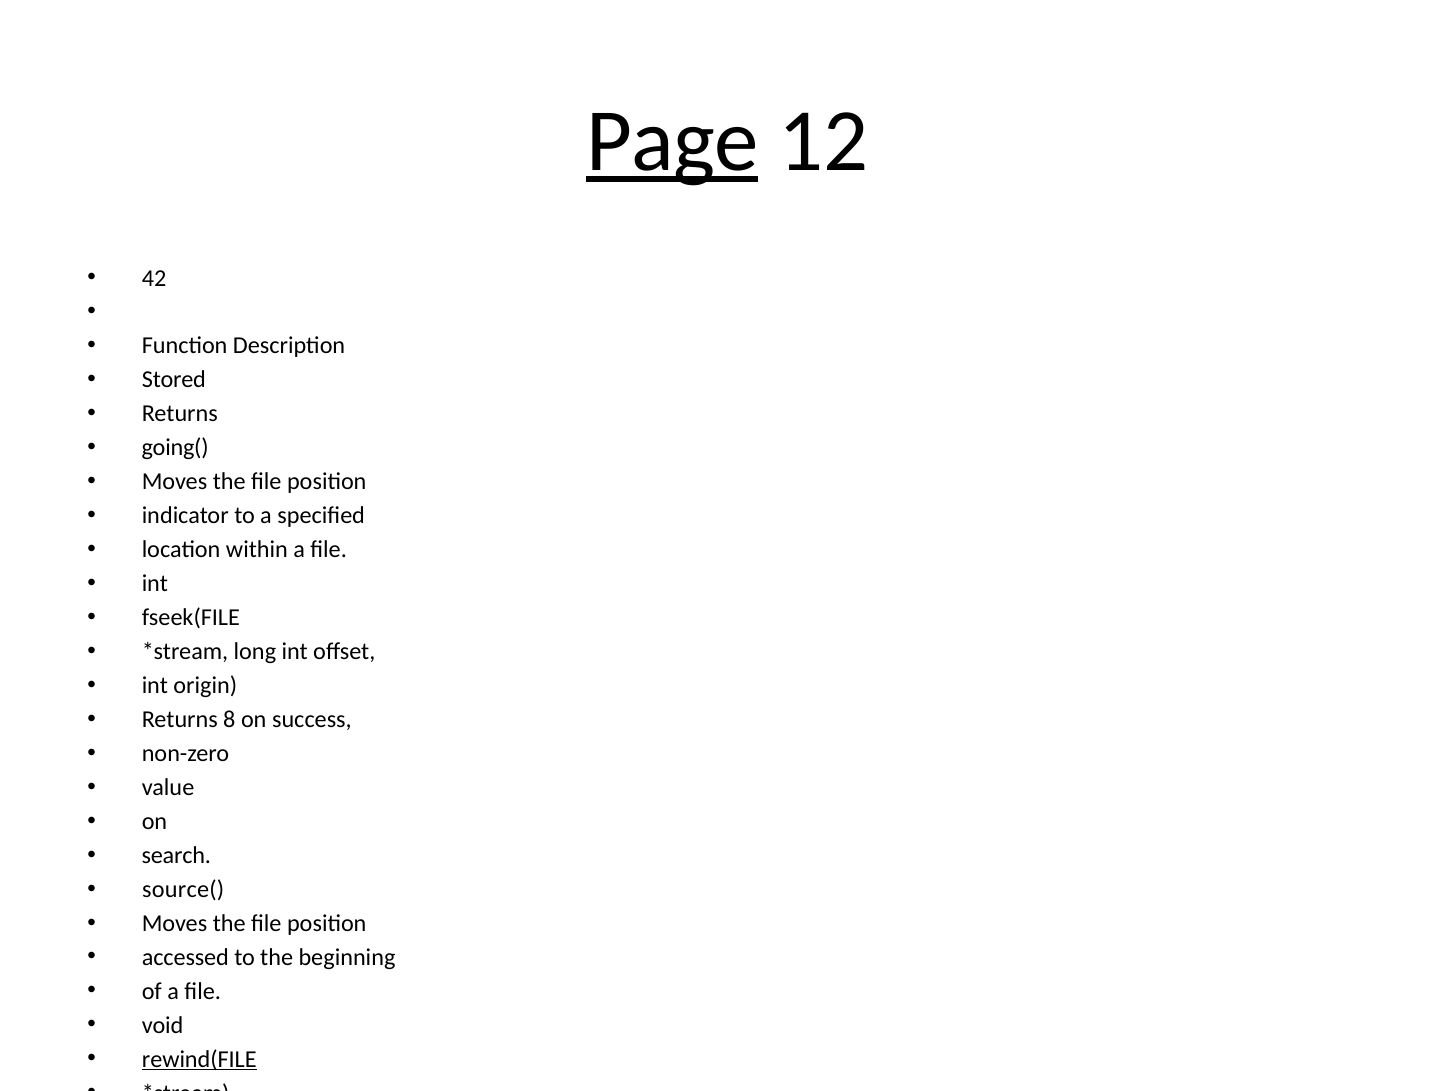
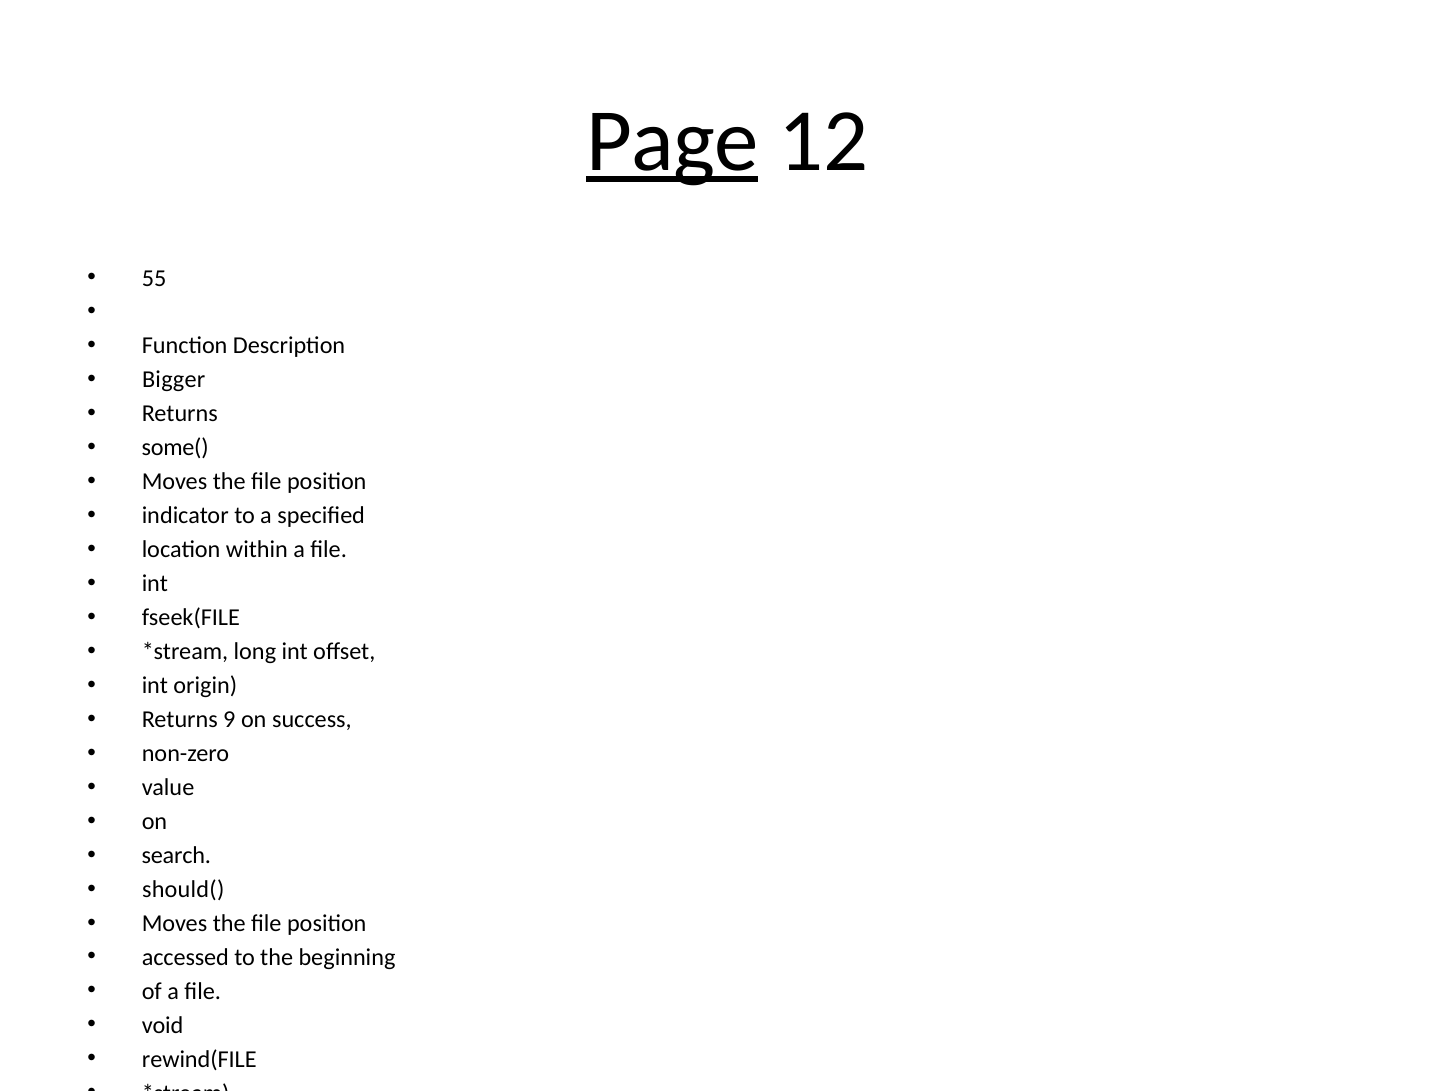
42: 42 -> 55
Stored: Stored -> Bigger
going(: going( -> some(
8: 8 -> 9
source(: source( -> should(
rewind(FILE underline: present -> none
